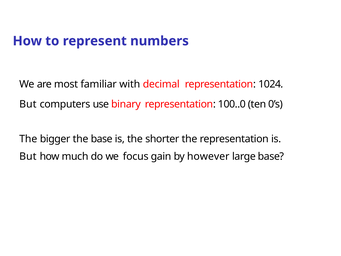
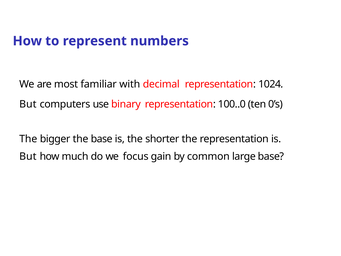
however: however -> common
